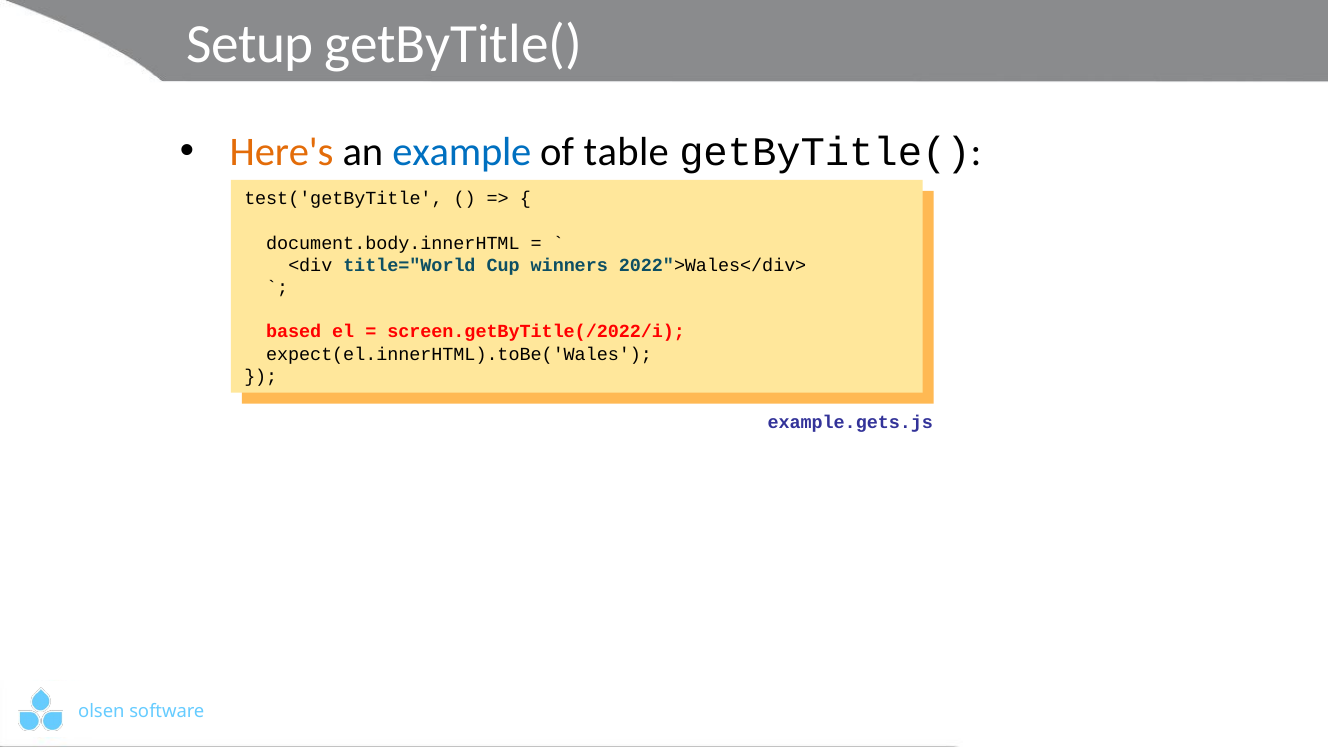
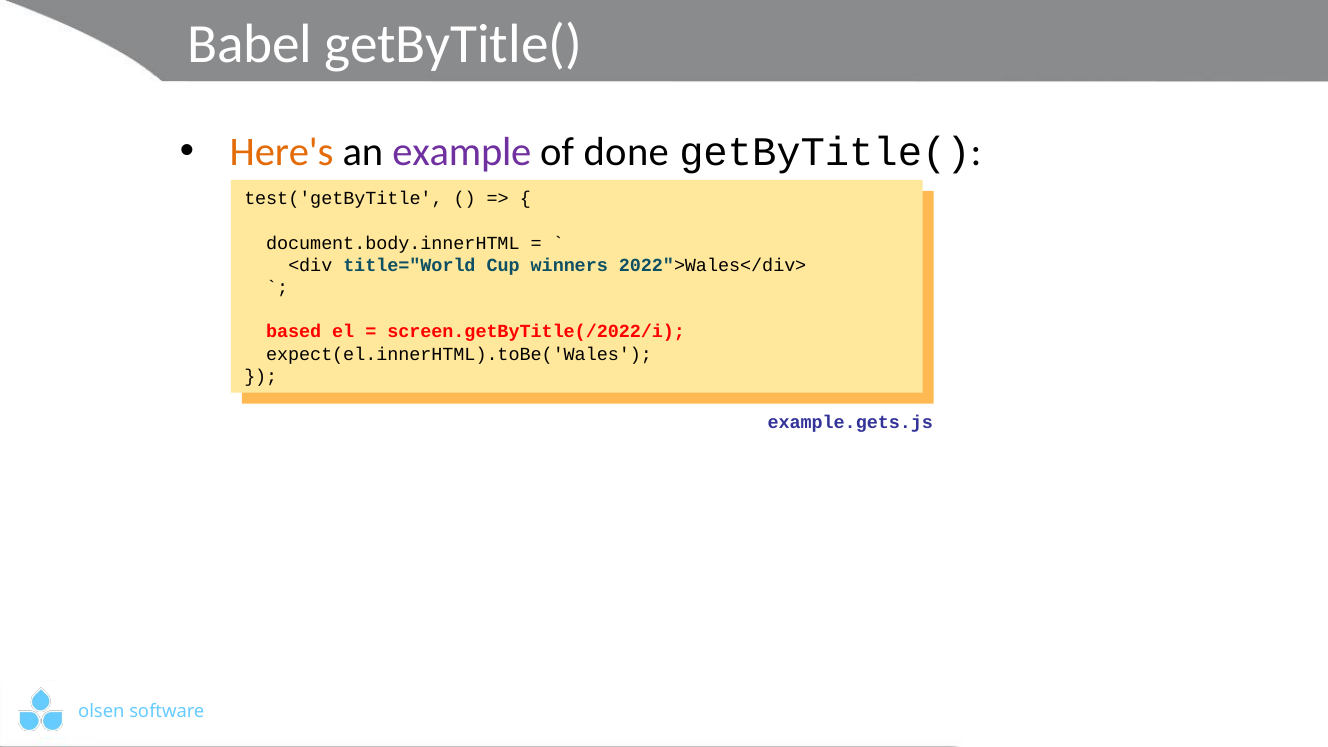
Setup: Setup -> Babel
example colour: blue -> purple
table: table -> done
